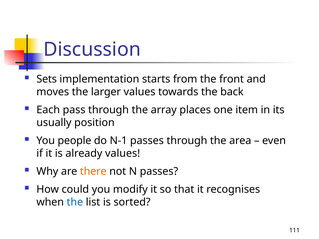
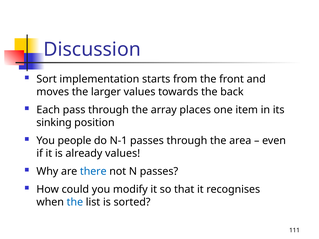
Sets: Sets -> Sort
usually: usually -> sinking
there colour: orange -> blue
